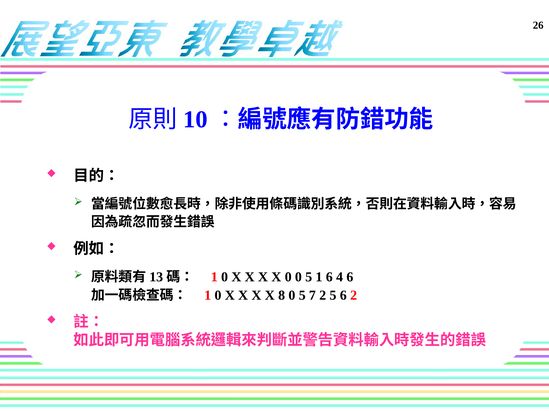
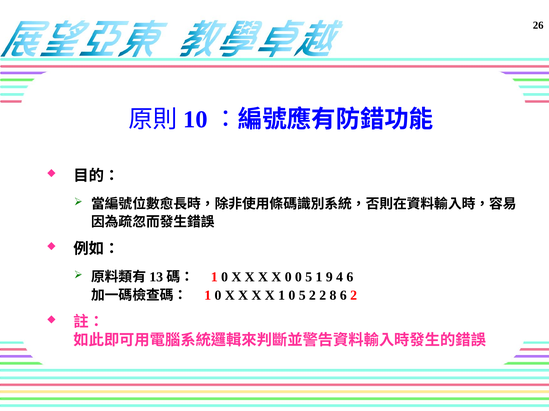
1 6: 6 -> 9
X 8: 8 -> 1
5 7: 7 -> 2
2 5: 5 -> 8
